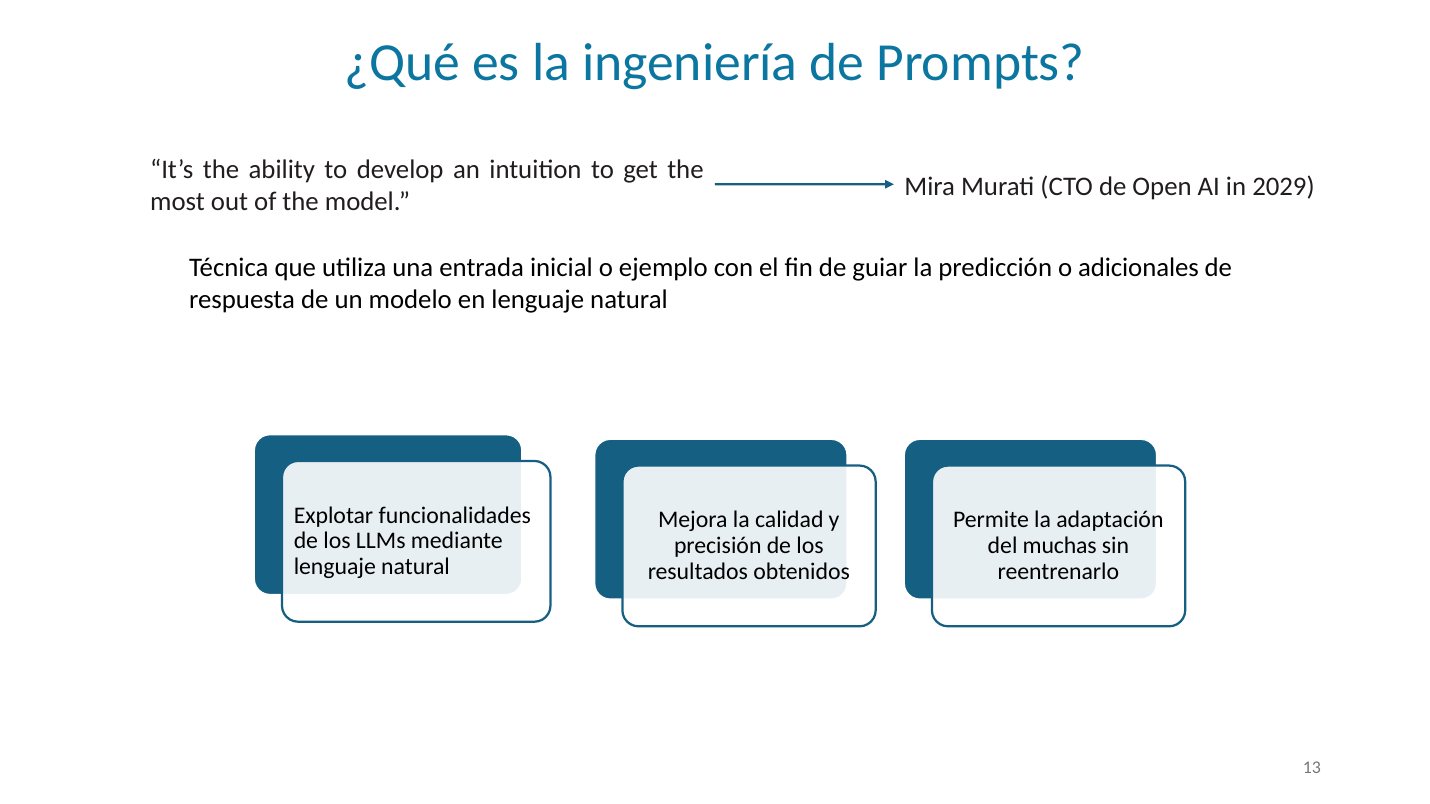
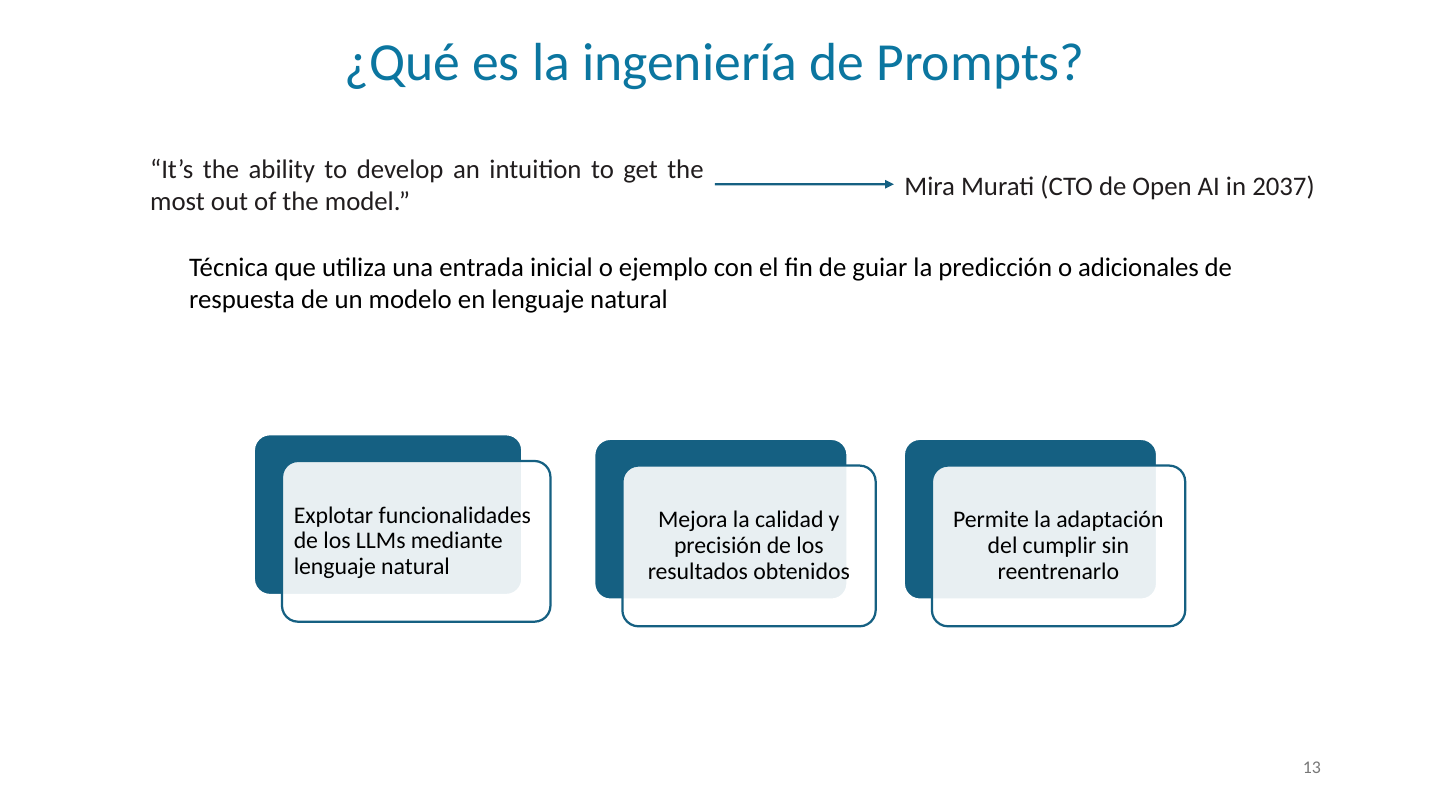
2029: 2029 -> 2037
muchas: muchas -> cumplir
